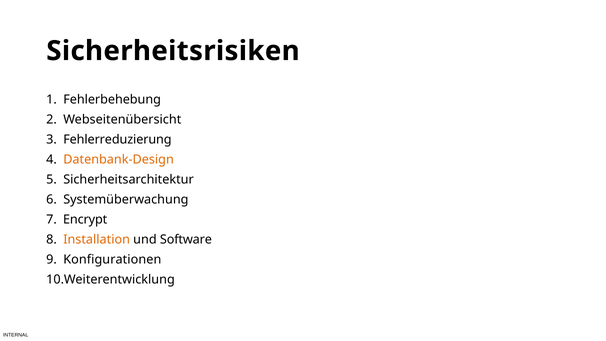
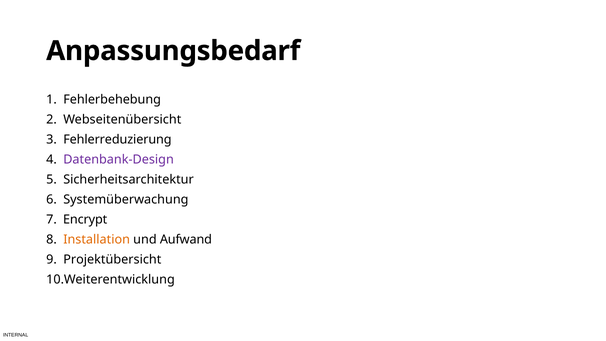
Sicherheitsrisiken: Sicherheitsrisiken -> Anpassungsbedarf
Datenbank-Design colour: orange -> purple
Software: Software -> Aufwand
Konfigurationen: Konfigurationen -> Projektübersicht
